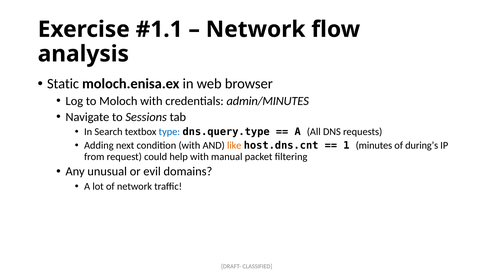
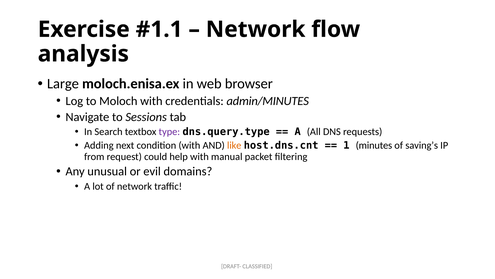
Static: Static -> Large
type colour: blue -> purple
during’s: during’s -> saving’s
